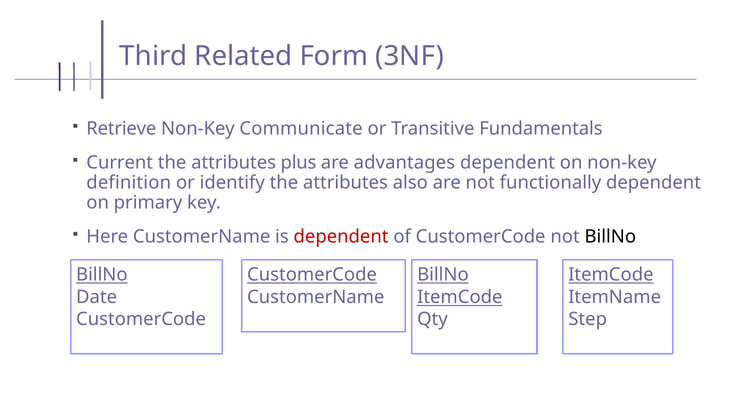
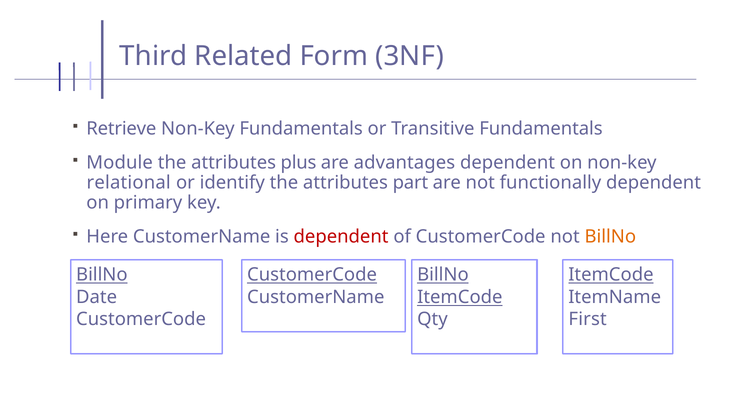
Non-Key Communicate: Communicate -> Fundamentals
Current: Current -> Module
definition: definition -> relational
also: also -> part
BillNo at (610, 237) colour: black -> orange
Step: Step -> First
